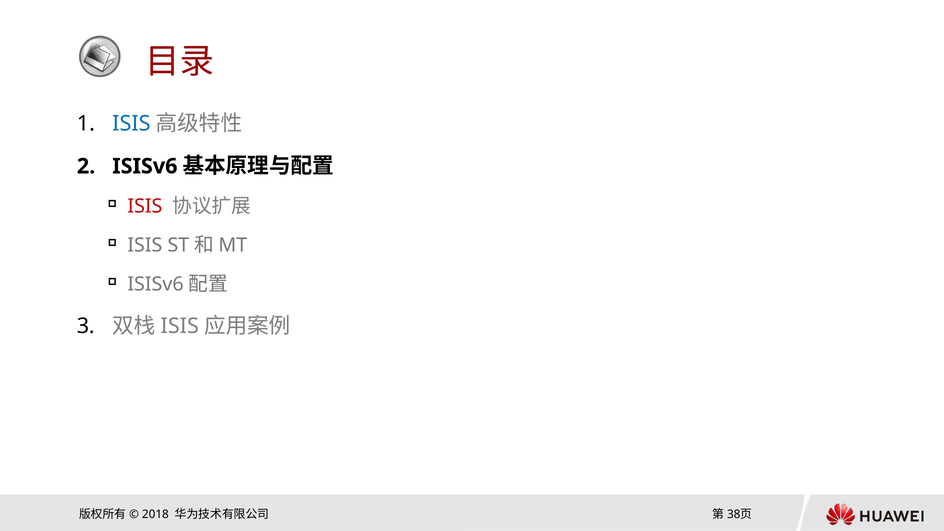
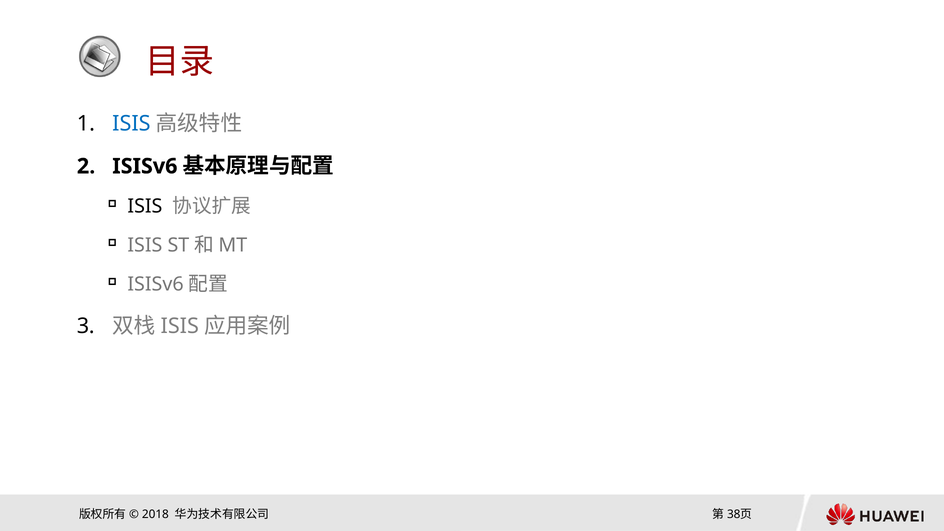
ISIS at (145, 206) colour: red -> black
